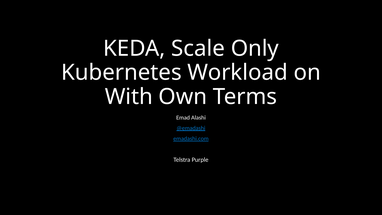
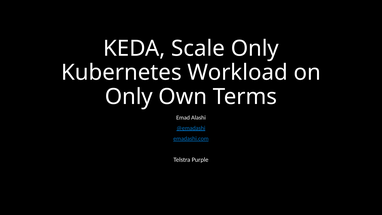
With at (129, 97): With -> Only
